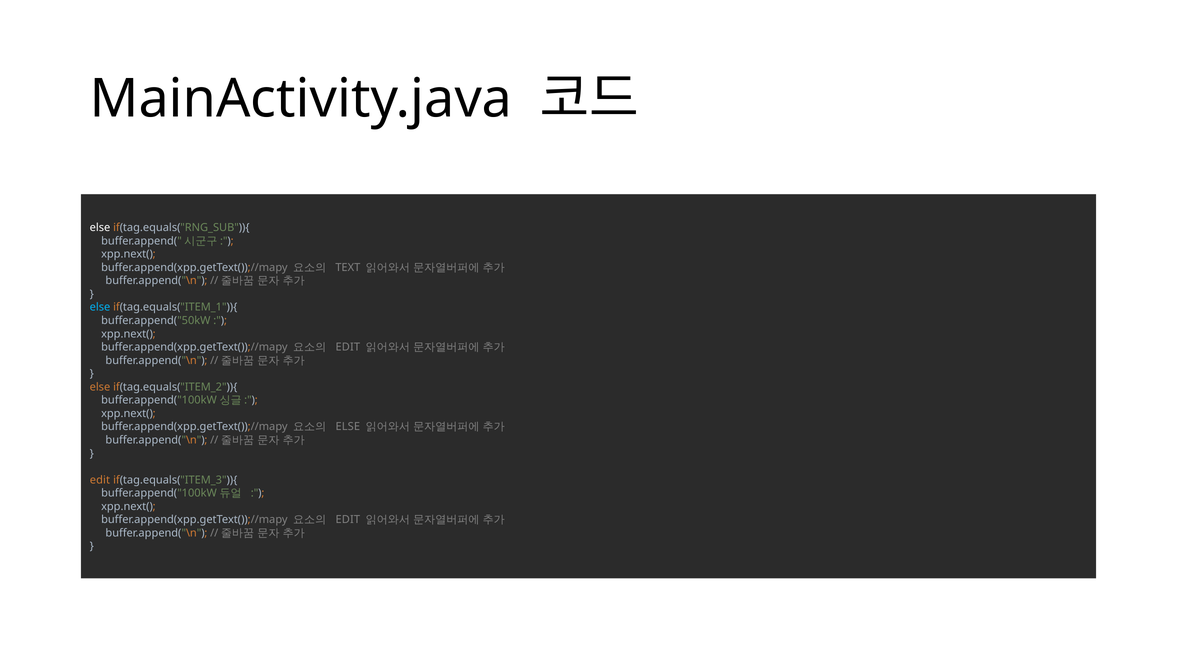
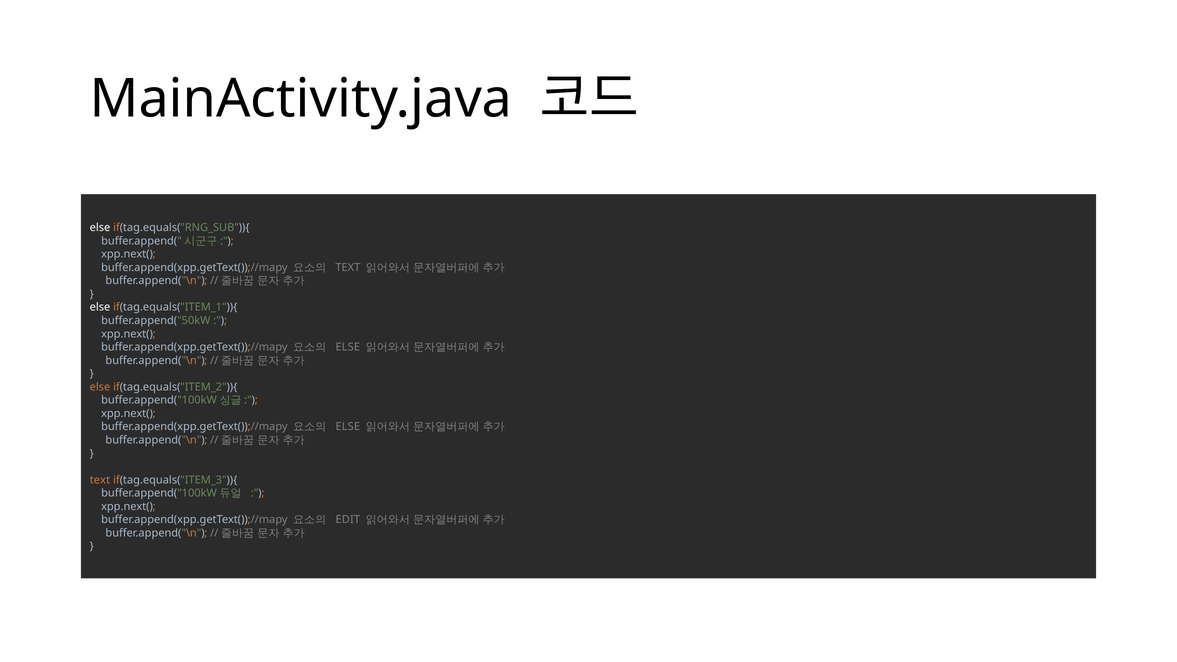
else at (100, 307) colour: light blue -> white
EDIT at (348, 347): EDIT -> ELSE
edit at (100, 480): edit -> text
